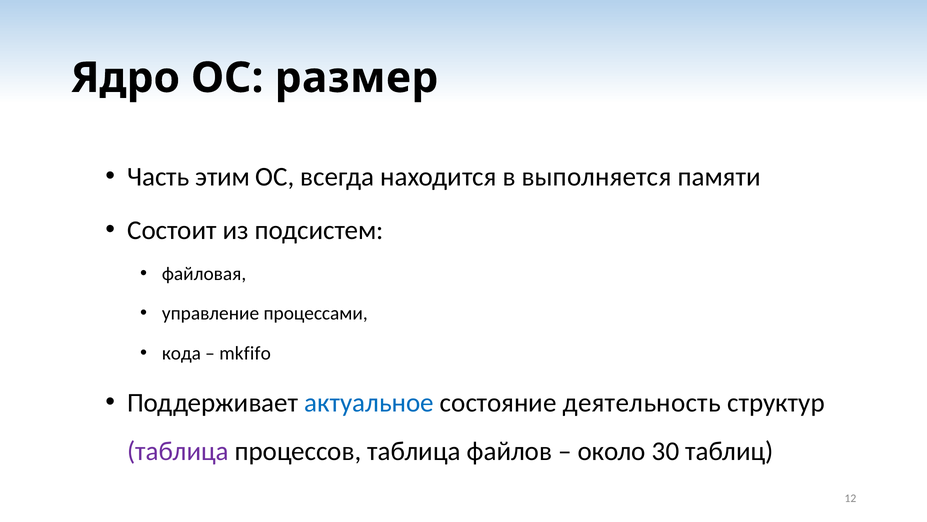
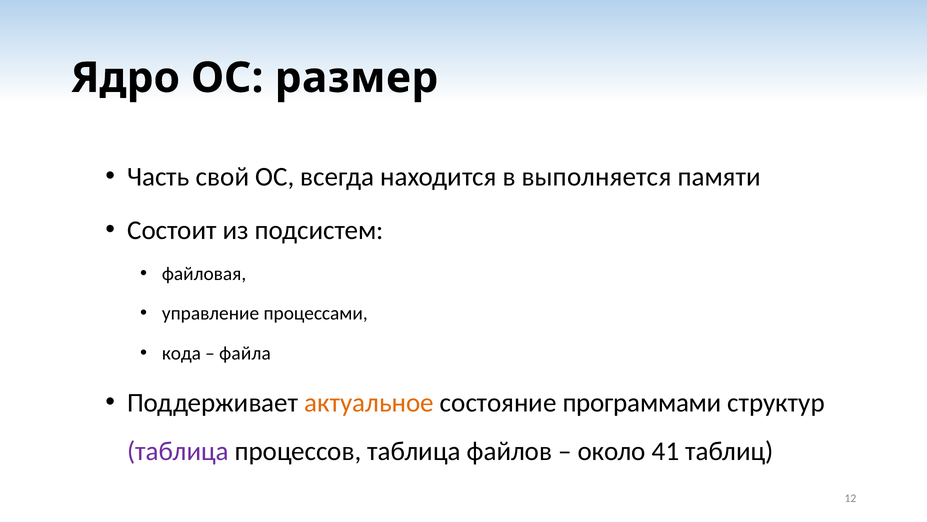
этим: этим -> свой
mkfifo: mkfifo -> файла
актуальное colour: blue -> orange
деятельность: деятельность -> программами
30: 30 -> 41
